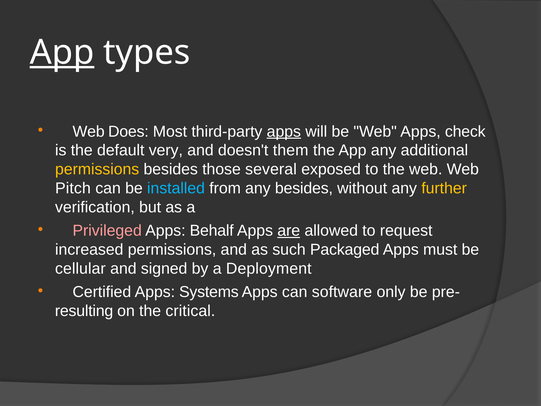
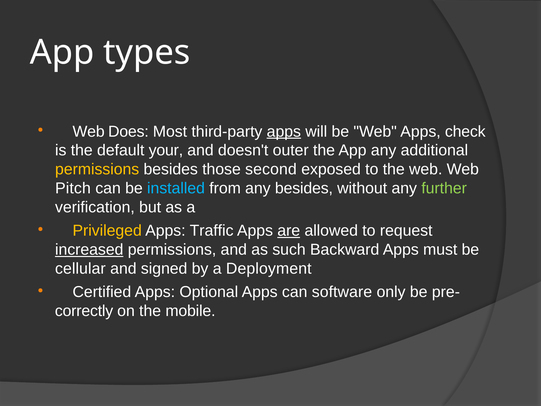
App at (62, 52) underline: present -> none
very: very -> your
them: them -> outer
several: several -> second
further colour: yellow -> light green
Privileged colour: pink -> yellow
Behalf: Behalf -> Traffic
increased underline: none -> present
Packaged: Packaged -> Backward
Systems: Systems -> Optional
resulting: resulting -> correctly
critical: critical -> mobile
